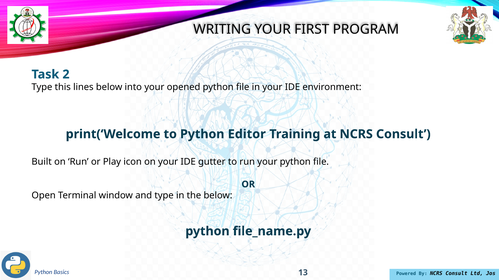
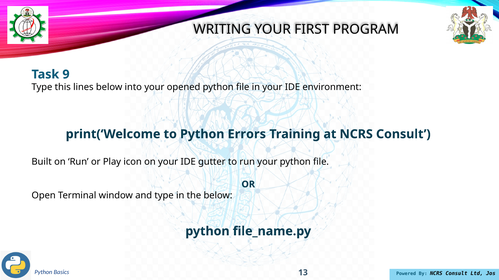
2: 2 -> 9
Editor: Editor -> Errors
